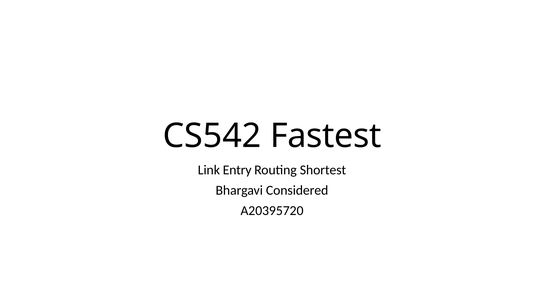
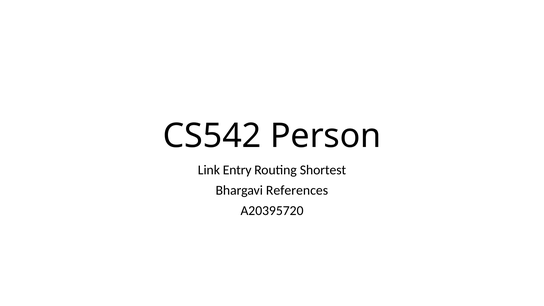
Fastest: Fastest -> Person
Considered: Considered -> References
